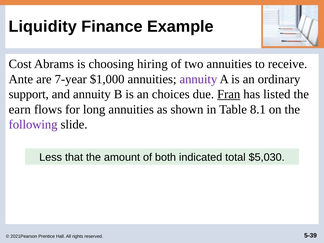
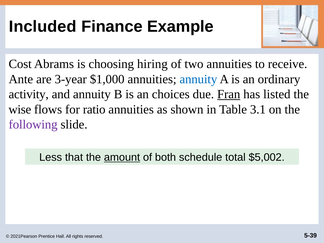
Liquidity: Liquidity -> Included
7-year: 7-year -> 3-year
annuity at (198, 79) colour: purple -> blue
support: support -> activity
earn: earn -> wise
long: long -> ratio
8.1: 8.1 -> 3.1
amount underline: none -> present
indicated: indicated -> schedule
$5,030: $5,030 -> $5,002
